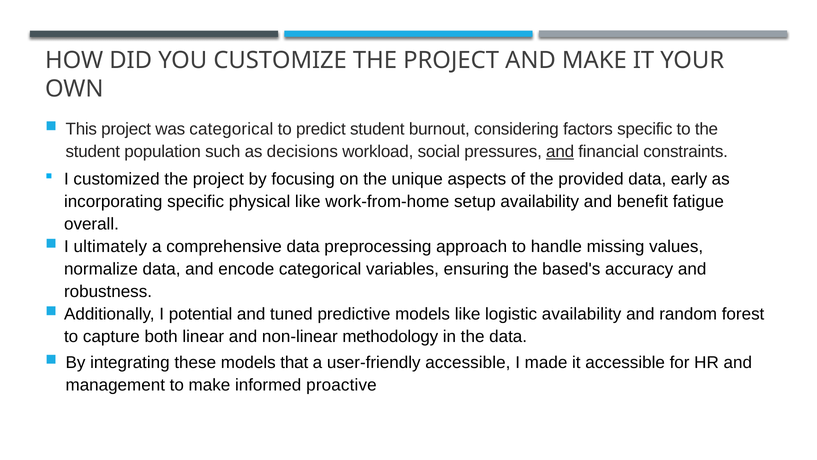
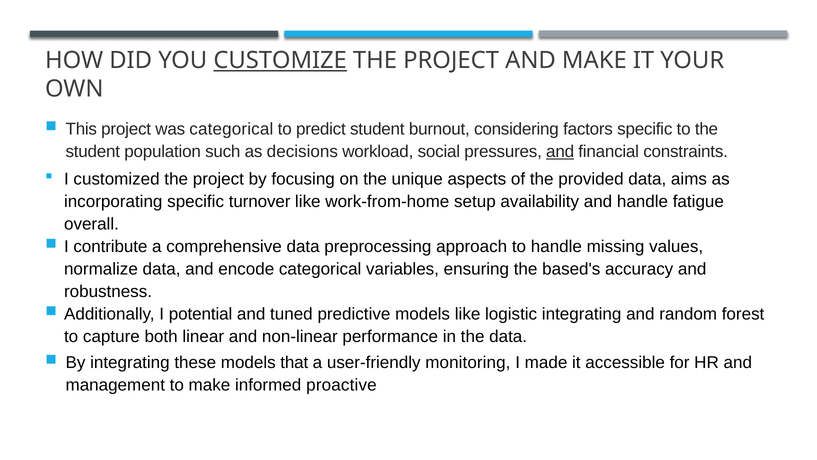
CUSTOMIZE underline: none -> present
early: early -> aims
physical: physical -> turnover
and benefit: benefit -> handle
ultimately: ultimately -> contribute
logistic availability: availability -> integrating
methodology: methodology -> performance
user-friendly accessible: accessible -> monitoring
